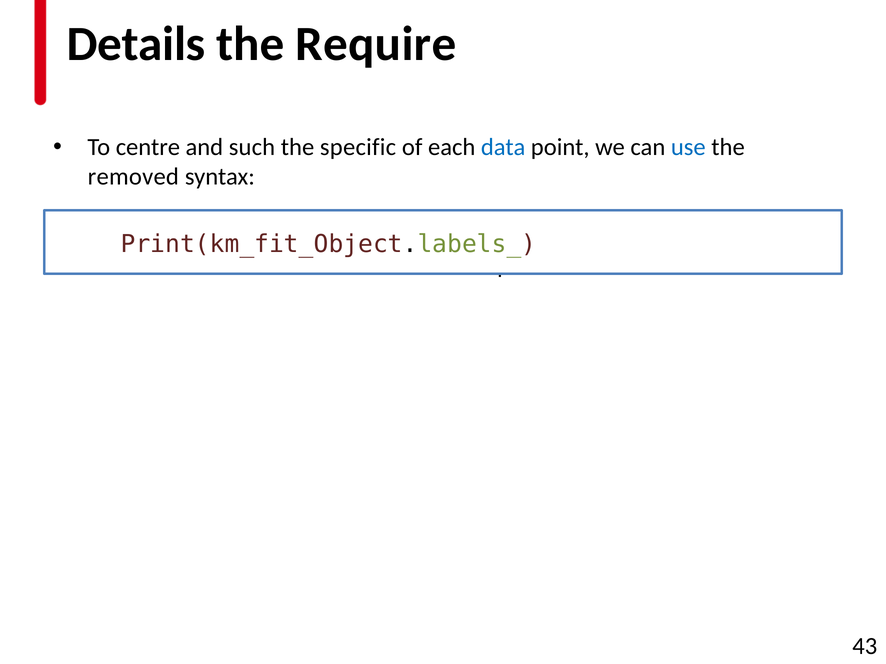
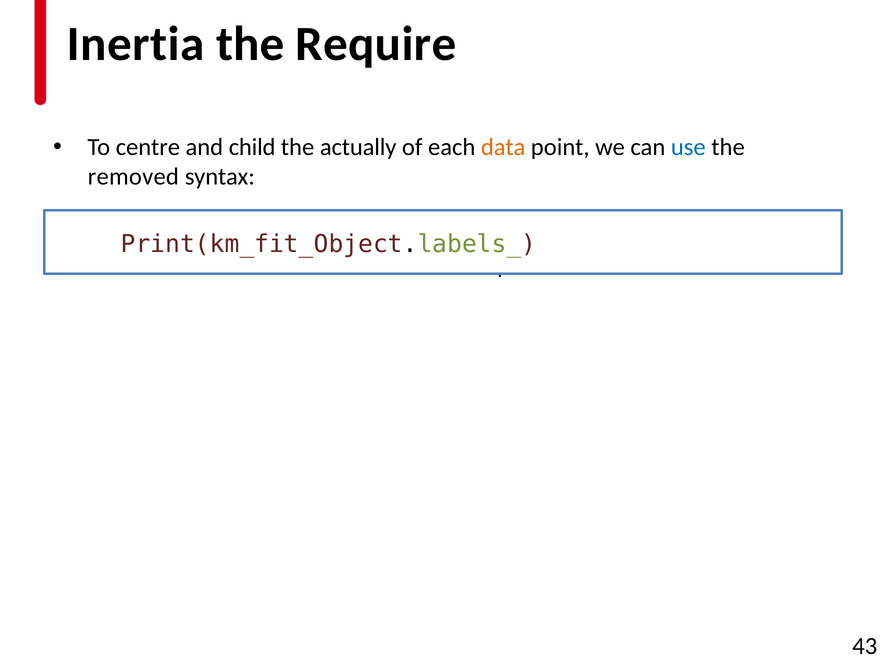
Details: Details -> Inertia
such: such -> child
specific: specific -> actually
data at (503, 147) colour: blue -> orange
